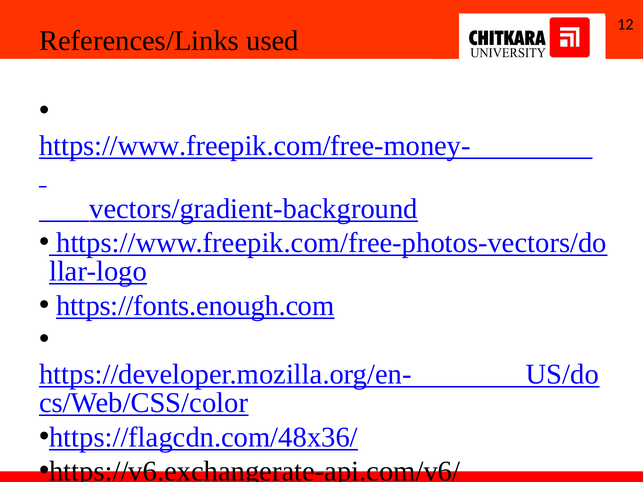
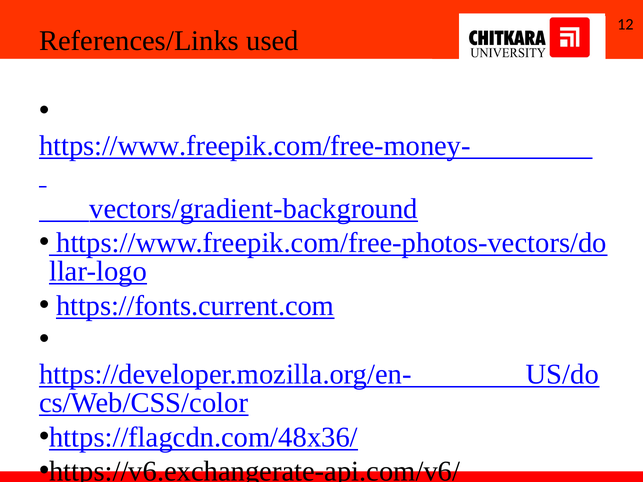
https://fonts.enough.com: https://fonts.enough.com -> https://fonts.current.com
